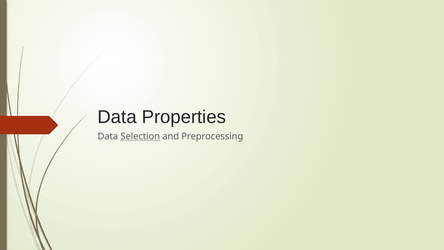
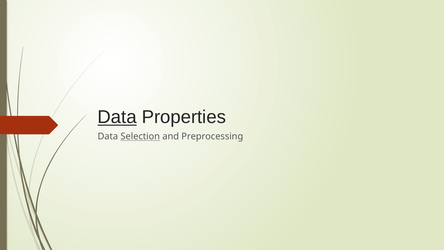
Data at (117, 117) underline: none -> present
